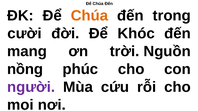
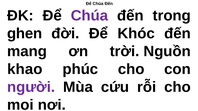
Chúa at (89, 16) colour: orange -> purple
cười: cười -> ghen
nồng: nồng -> khao
